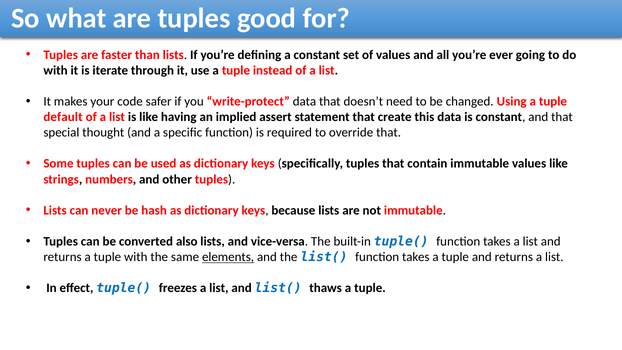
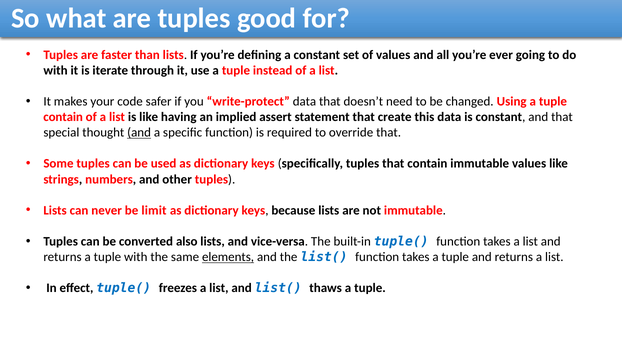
default at (63, 117): default -> contain
and at (139, 133) underline: none -> present
hash: hash -> limit
